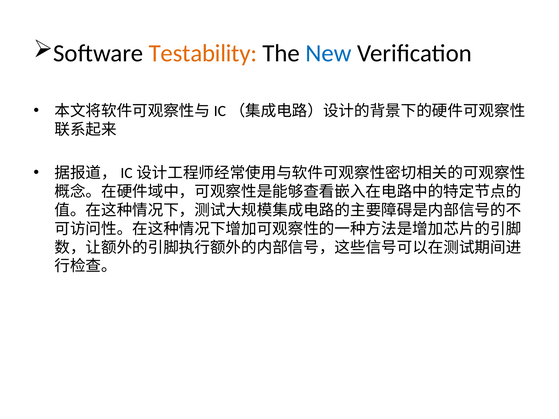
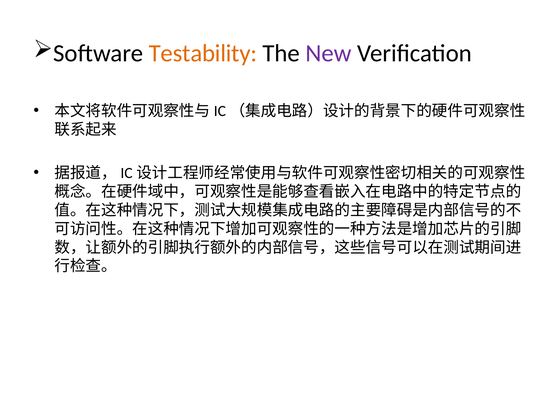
New colour: blue -> purple
